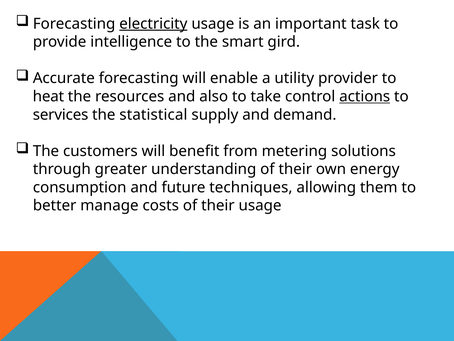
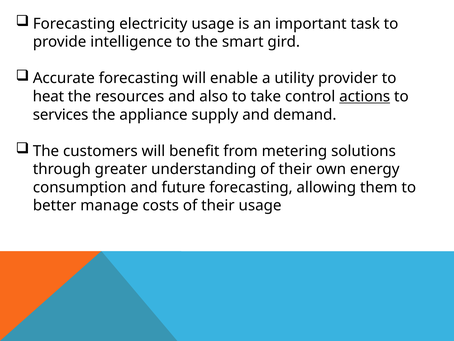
electricity underline: present -> none
statistical: statistical -> appliance
future techniques: techniques -> forecasting
